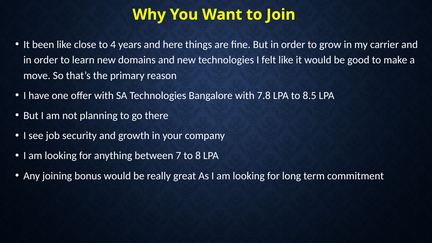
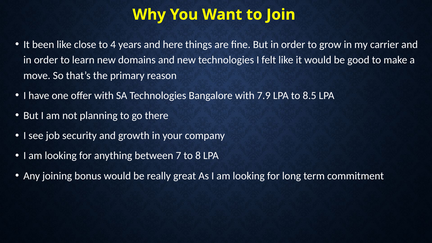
7.8: 7.8 -> 7.9
